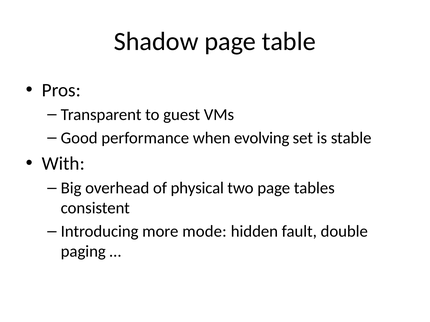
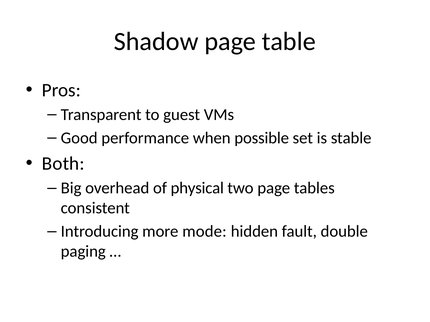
evolving: evolving -> possible
With: With -> Both
